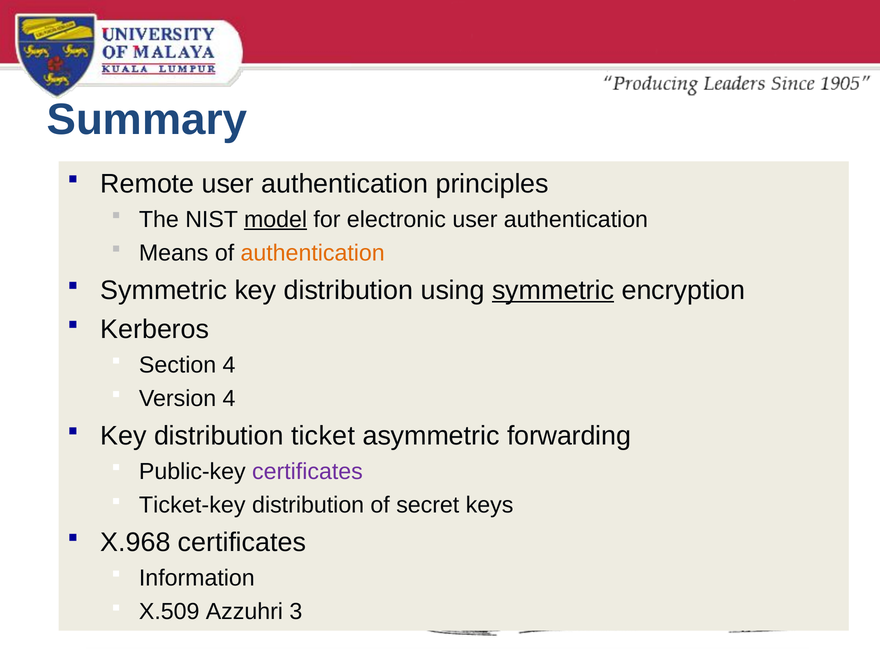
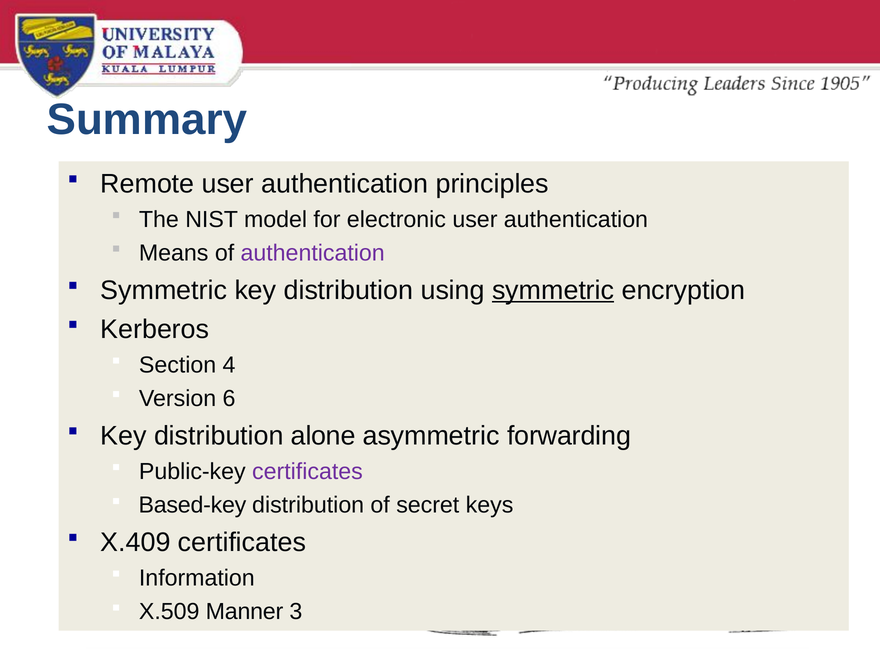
model underline: present -> none
authentication at (313, 253) colour: orange -> purple
Version 4: 4 -> 6
ticket: ticket -> alone
Ticket-key: Ticket-key -> Based-key
X.968: X.968 -> X.409
Azzuhri: Azzuhri -> Manner
